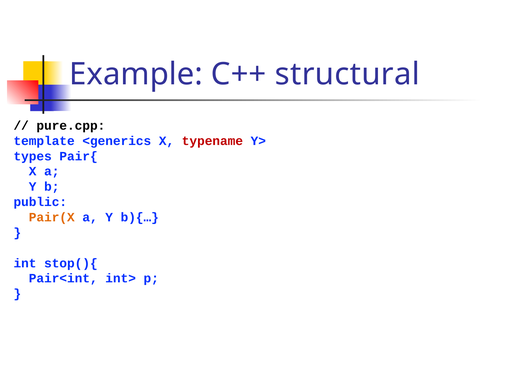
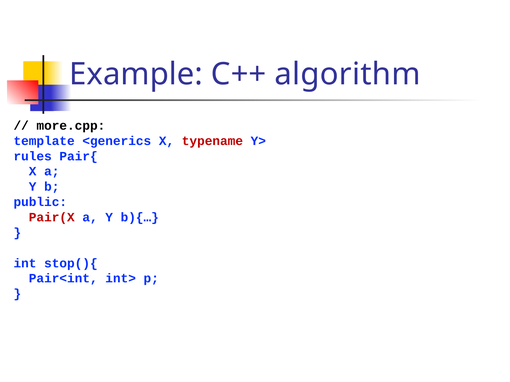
structural: structural -> algorithm
pure.cpp: pure.cpp -> more.cpp
types: types -> rules
Pair(X colour: orange -> red
